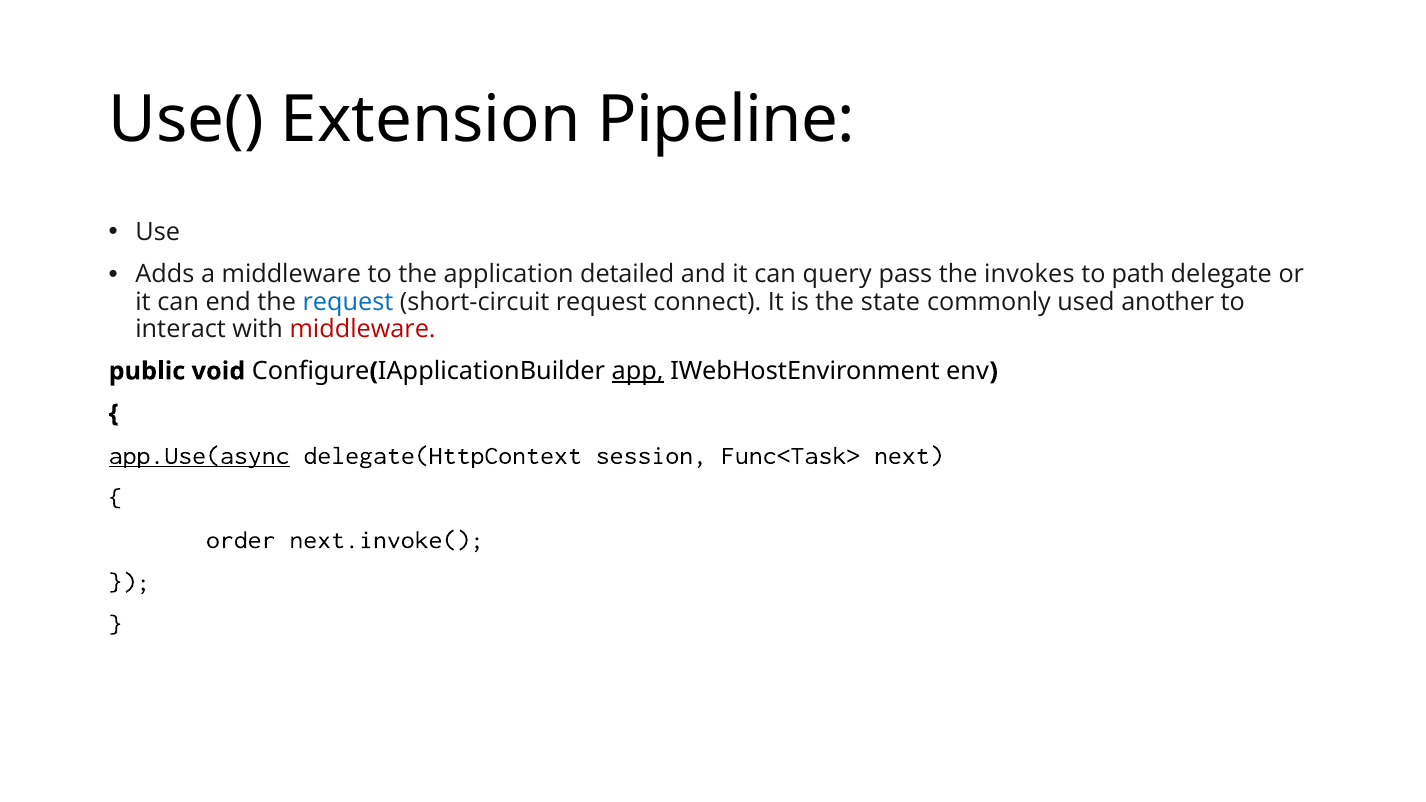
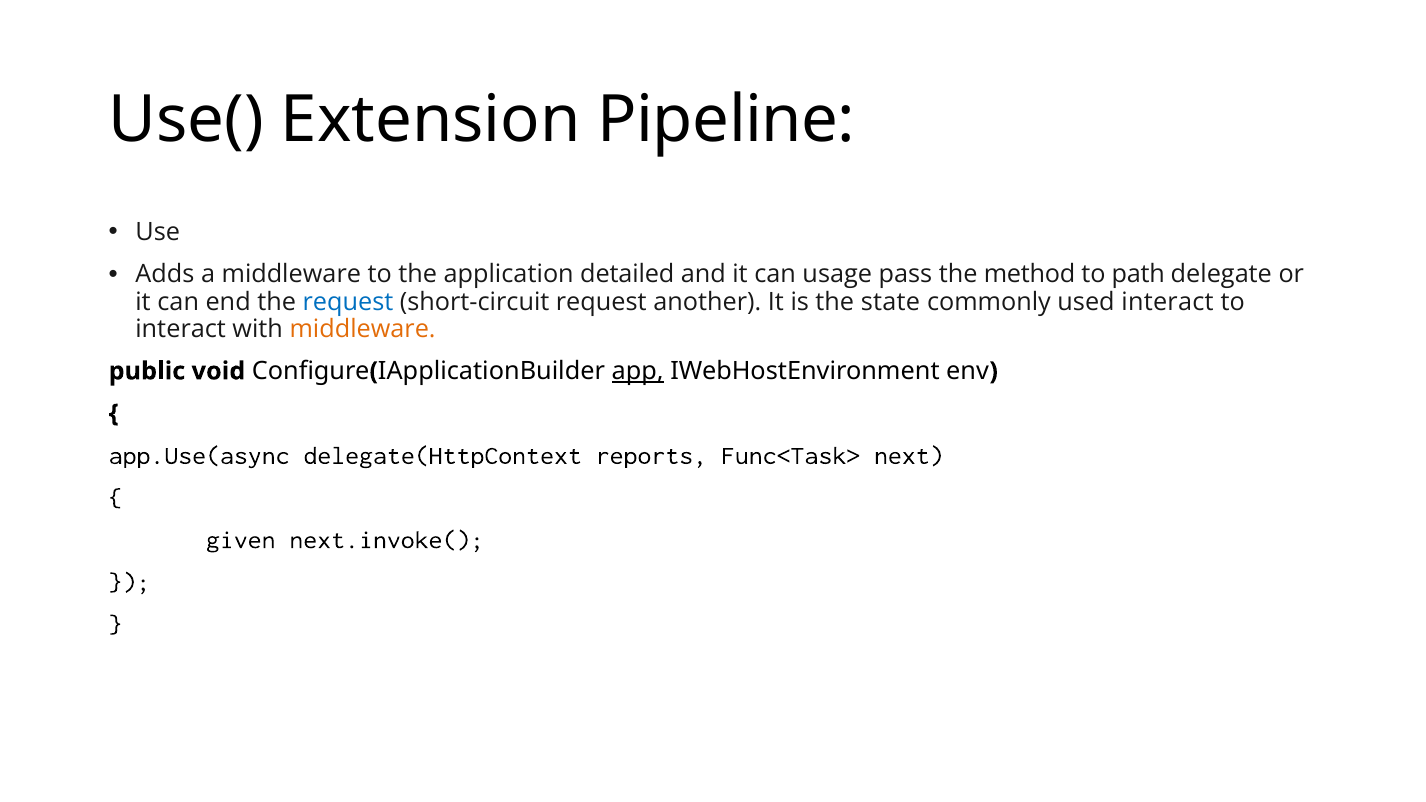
query: query -> usage
invokes: invokes -> method
connect: connect -> another
used another: another -> interact
middleware at (363, 329) colour: red -> orange
app.Use(async underline: present -> none
session: session -> reports
order: order -> given
